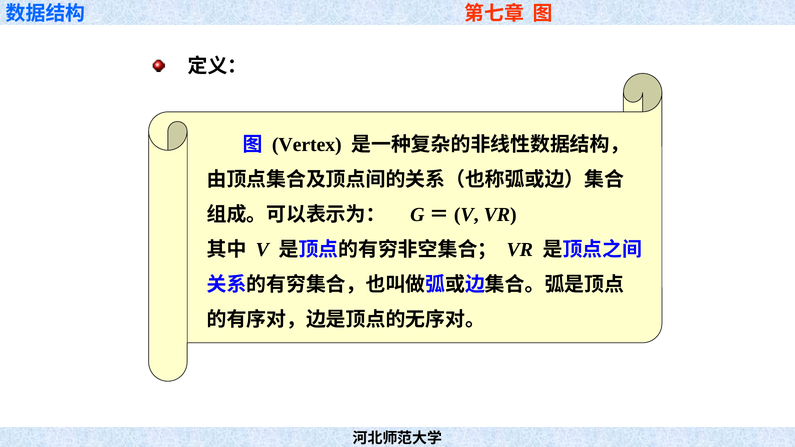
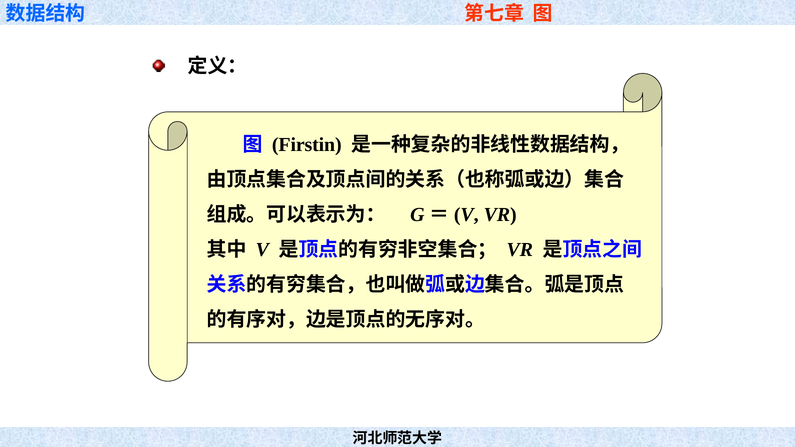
Vertex: Vertex -> Firstin
